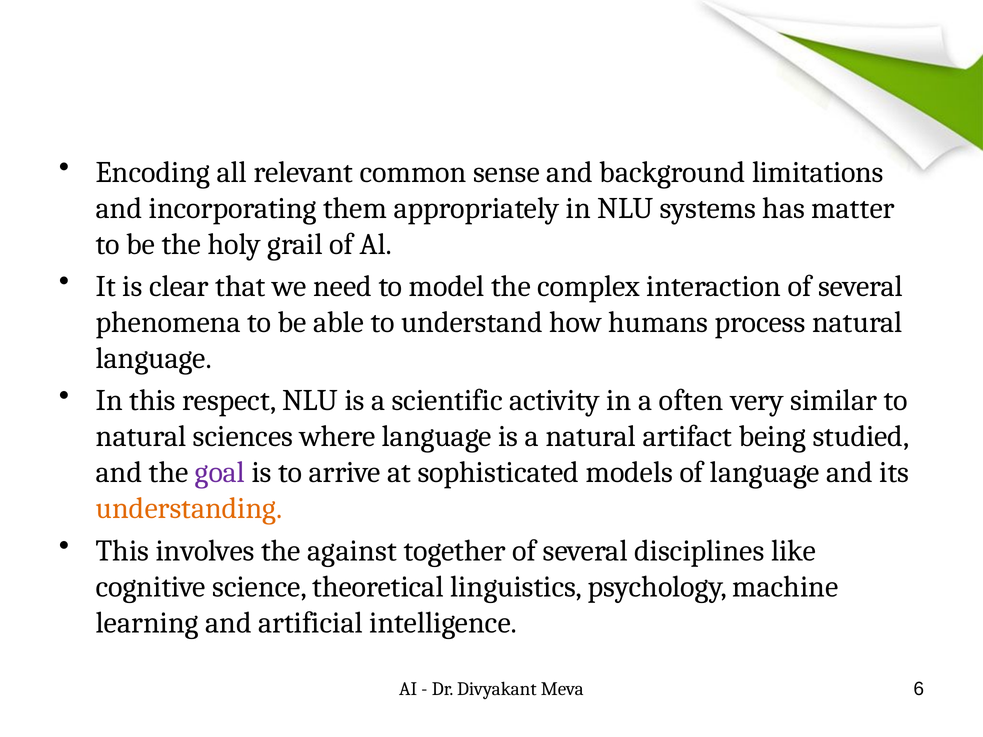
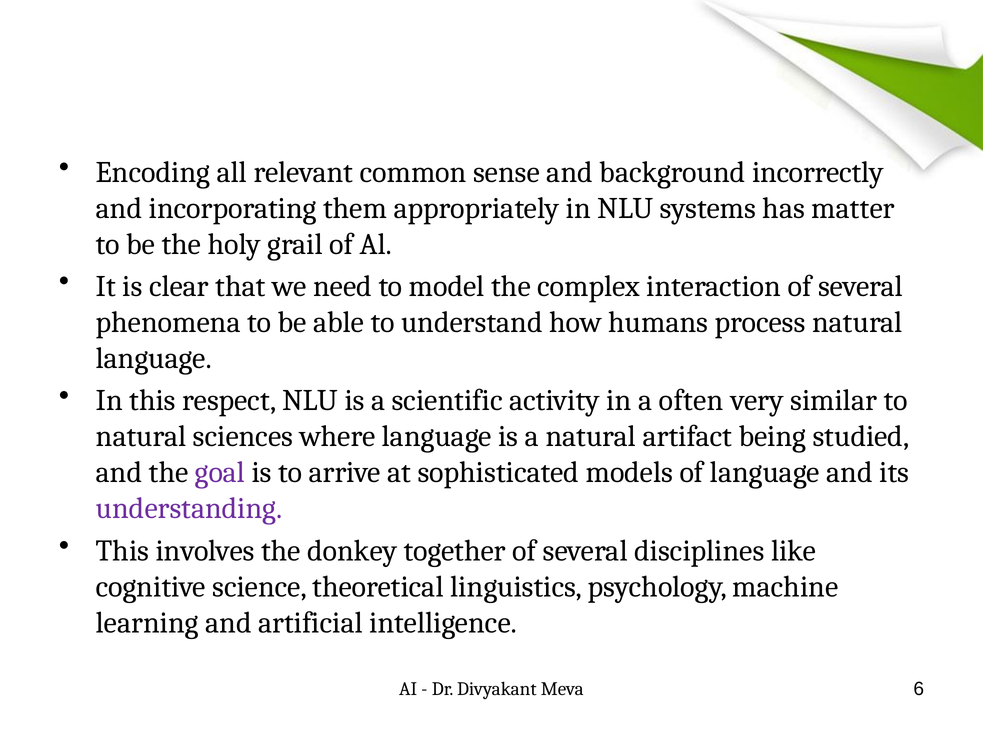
limitations: limitations -> incorrectly
understanding colour: orange -> purple
against: against -> donkey
